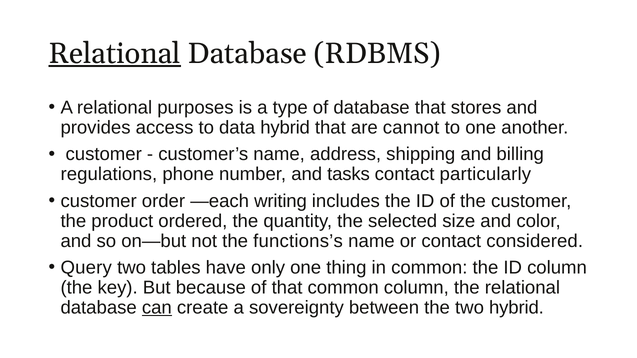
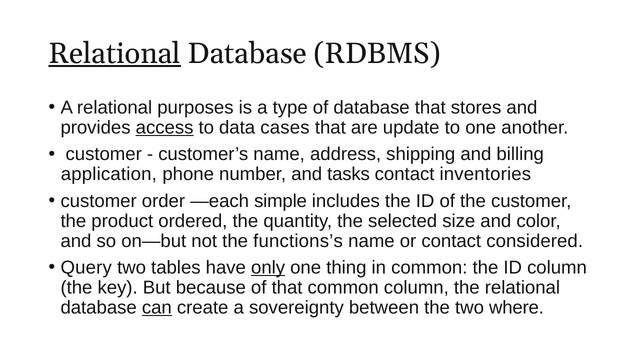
access underline: none -> present
data hybrid: hybrid -> cases
cannot: cannot -> update
regulations: regulations -> application
particularly: particularly -> inventories
writing: writing -> simple
only underline: none -> present
two hybrid: hybrid -> where
